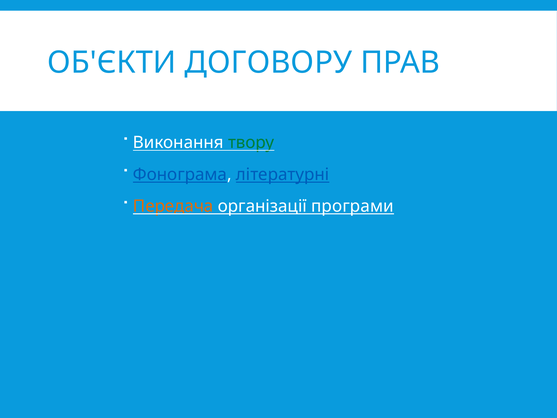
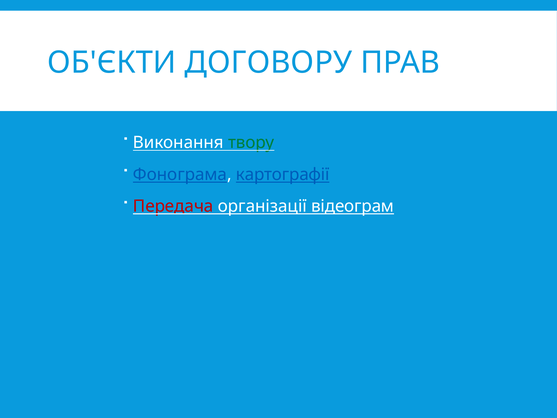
літературні: літературні -> картографії
Передача colour: orange -> red
програми: програми -> відеограм
